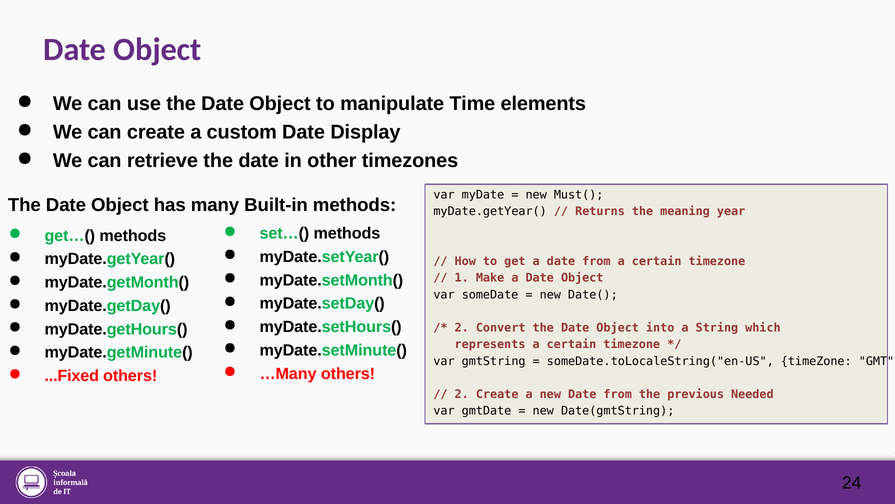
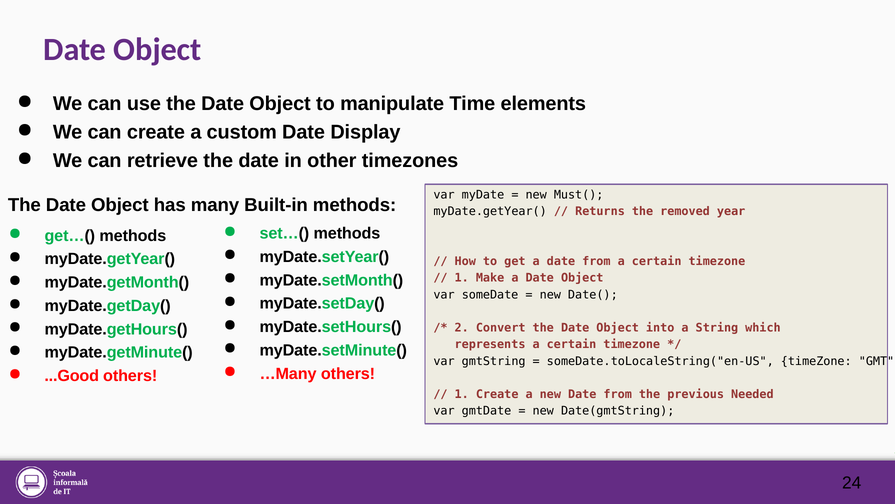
meaning: meaning -> removed
...Fixed: ...Fixed -> ...Good
2 at (462, 394): 2 -> 1
